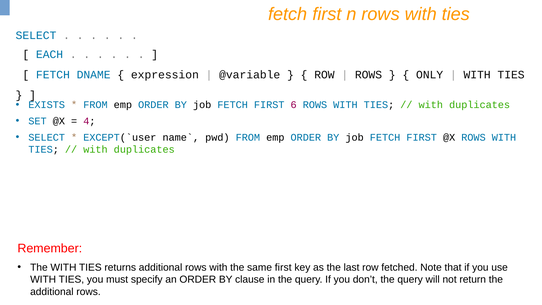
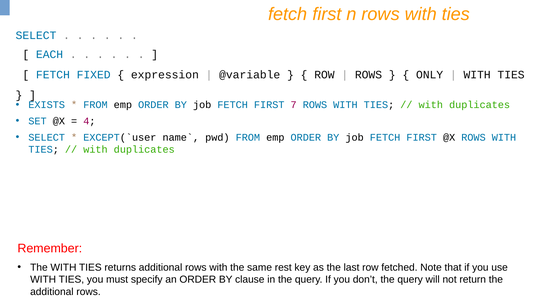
DNAME: DNAME -> FIXED
6: 6 -> 7
same first: first -> rest
